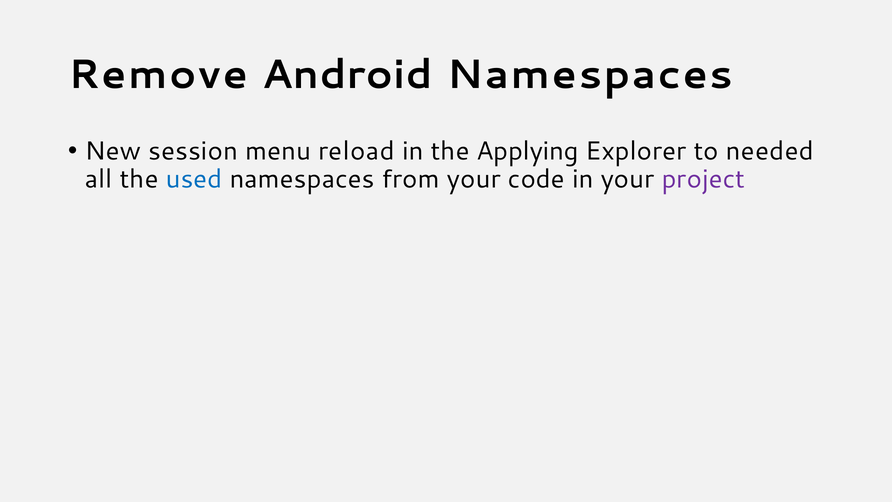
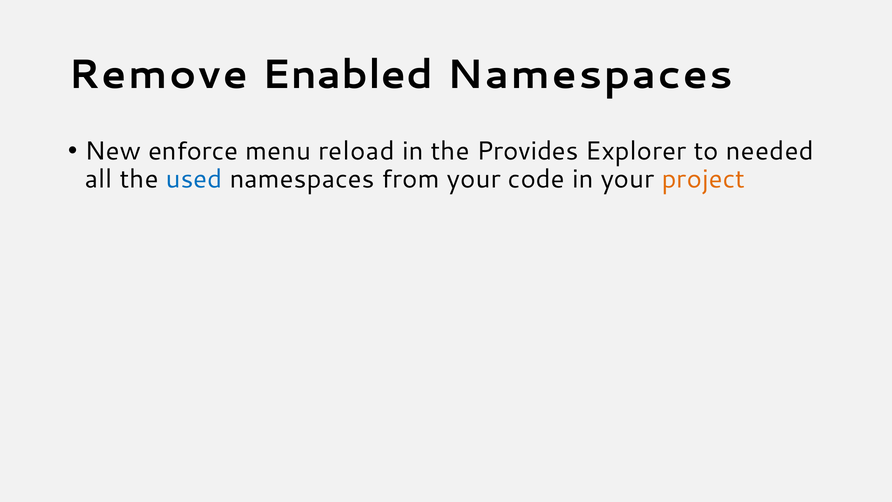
Android: Android -> Enabled
session: session -> enforce
Applying: Applying -> Provides
project colour: purple -> orange
